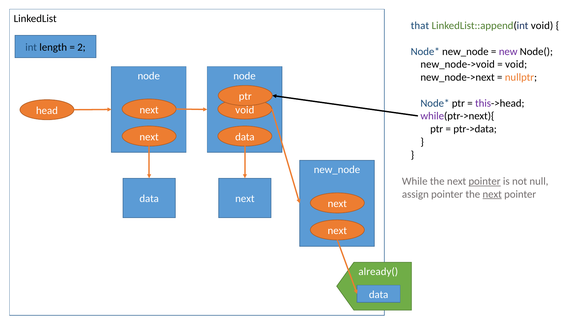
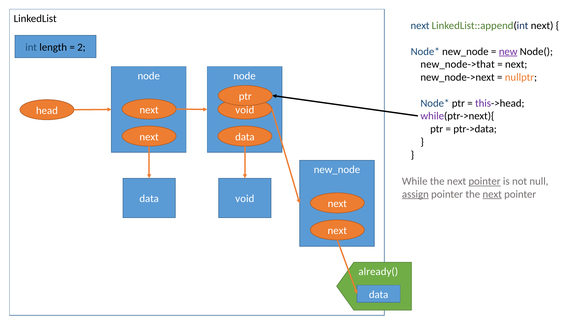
that at (420, 26): that -> next
LinkedList::append(int void: void -> next
new underline: none -> present
new_node->void: new_node->void -> new_node->that
void at (516, 64): void -> next
assign underline: none -> present
next at (245, 199): next -> void
